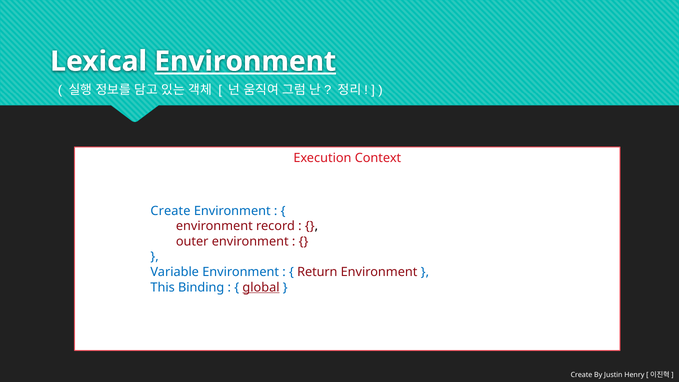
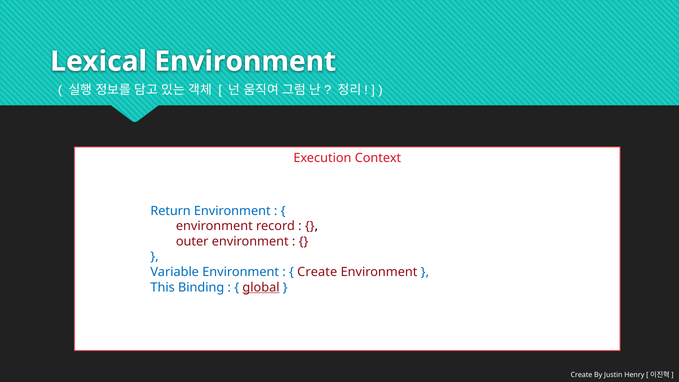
Environment at (245, 61) underline: present -> none
Create at (170, 211): Create -> Return
Return at (317, 272): Return -> Create
